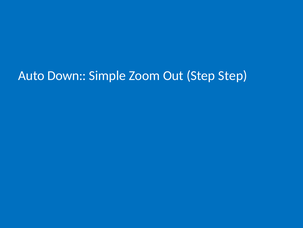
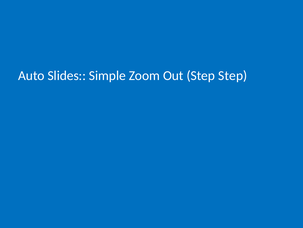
Down: Down -> Slides
